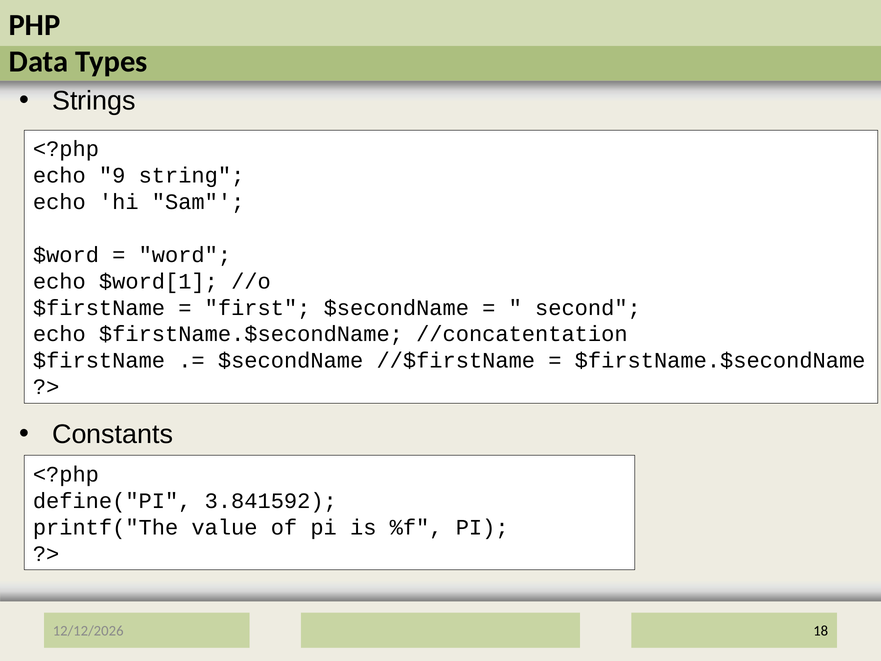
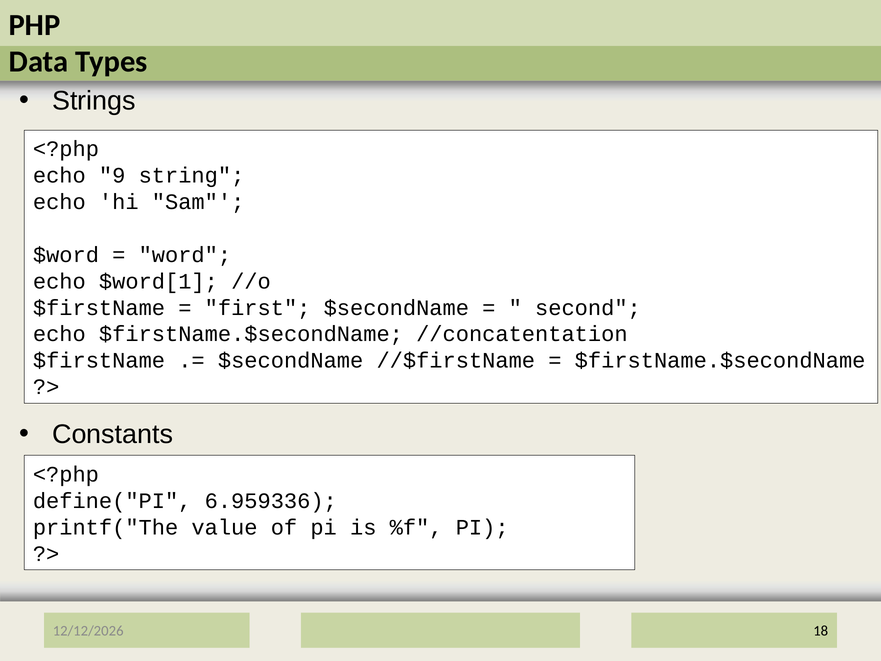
3.841592: 3.841592 -> 6.959336
